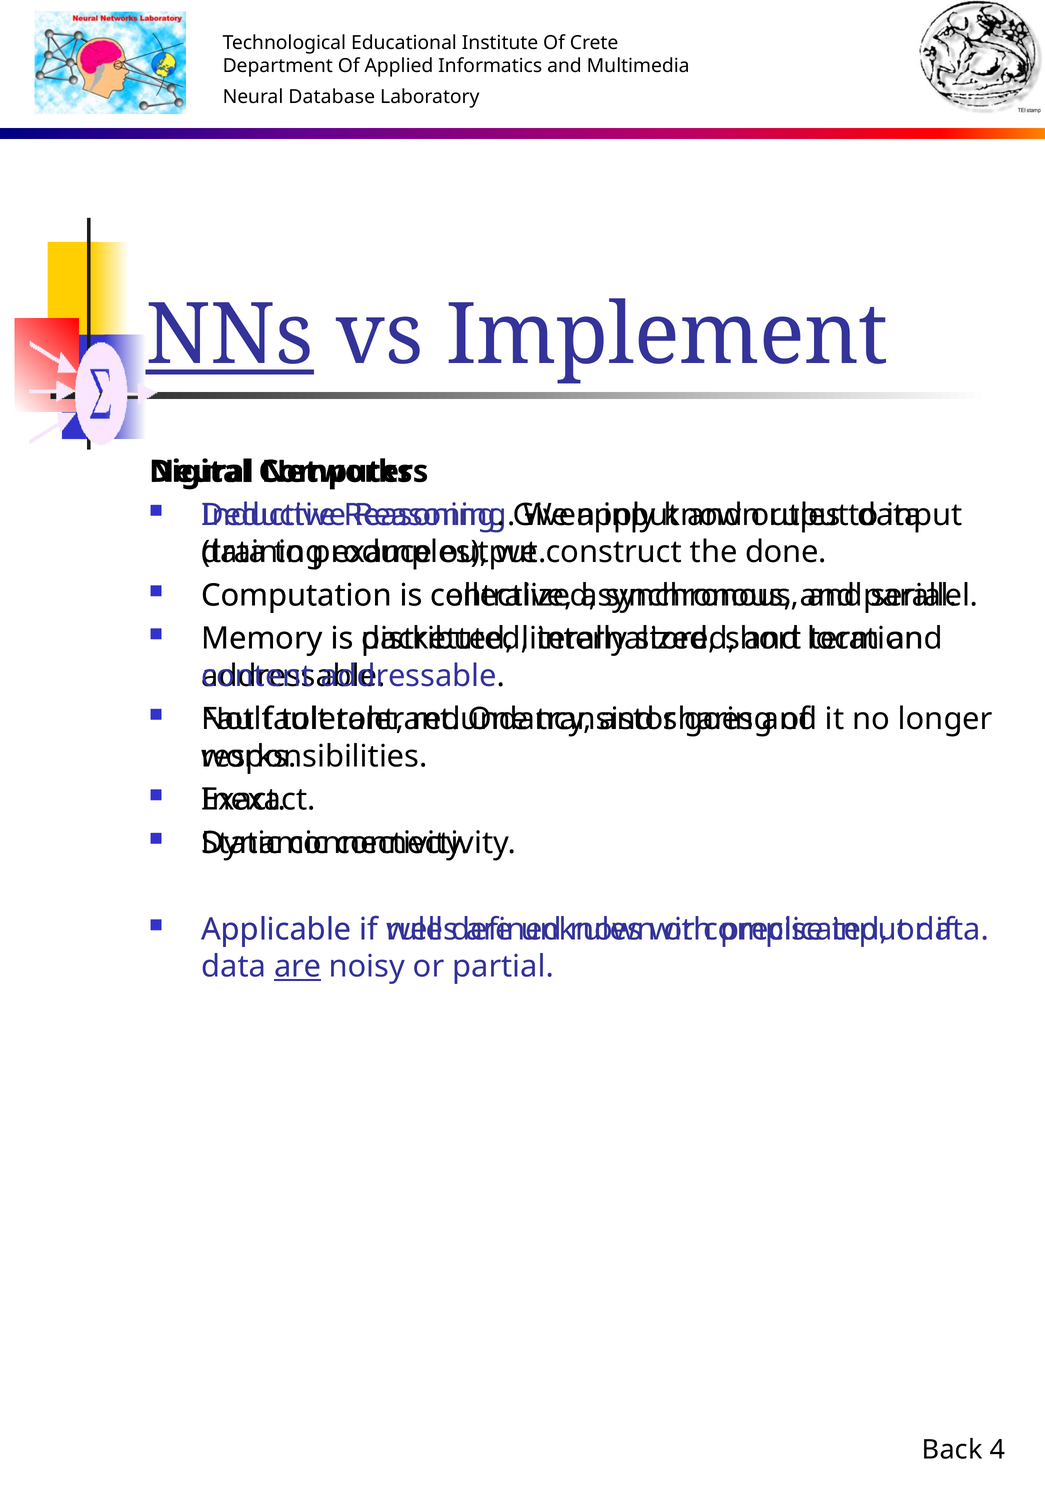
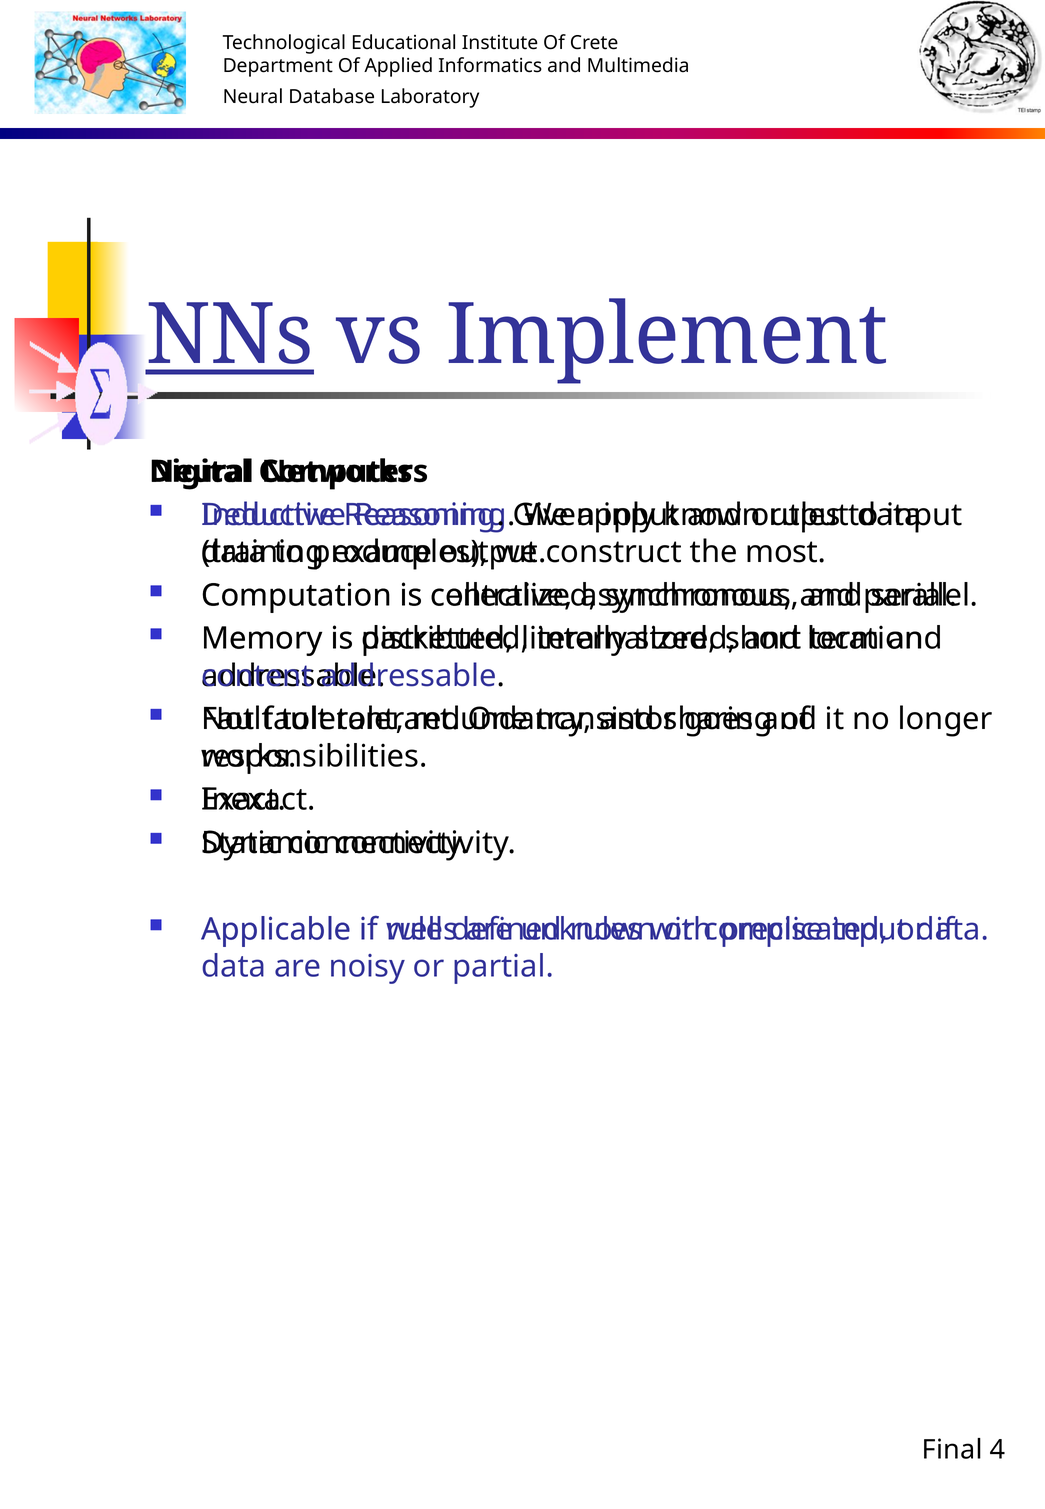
done: done -> most
are at (298, 967) underline: present -> none
Back: Back -> Final
